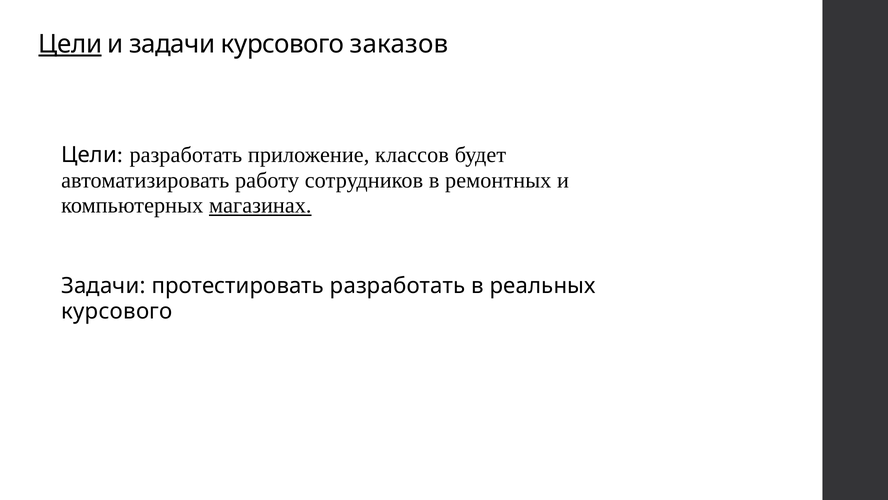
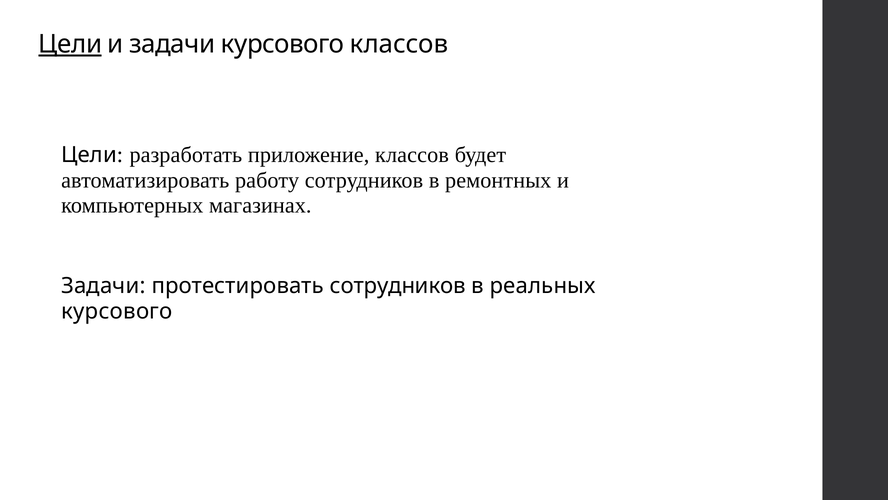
курсового заказов: заказов -> классов
магазинах underline: present -> none
протестировать разработать: разработать -> сотрудников
